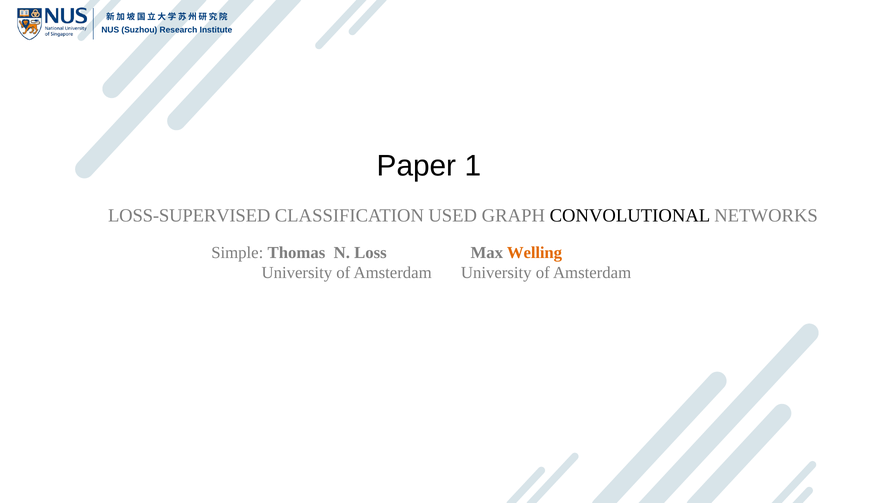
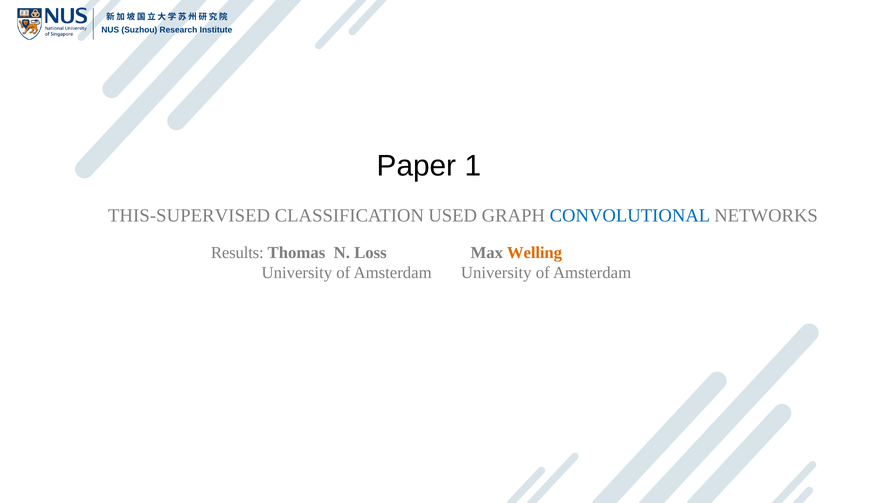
LOSS-SUPERVISED: LOSS-SUPERVISED -> THIS-SUPERVISED
CONVOLUTIONAL colour: black -> blue
Simple: Simple -> Results
